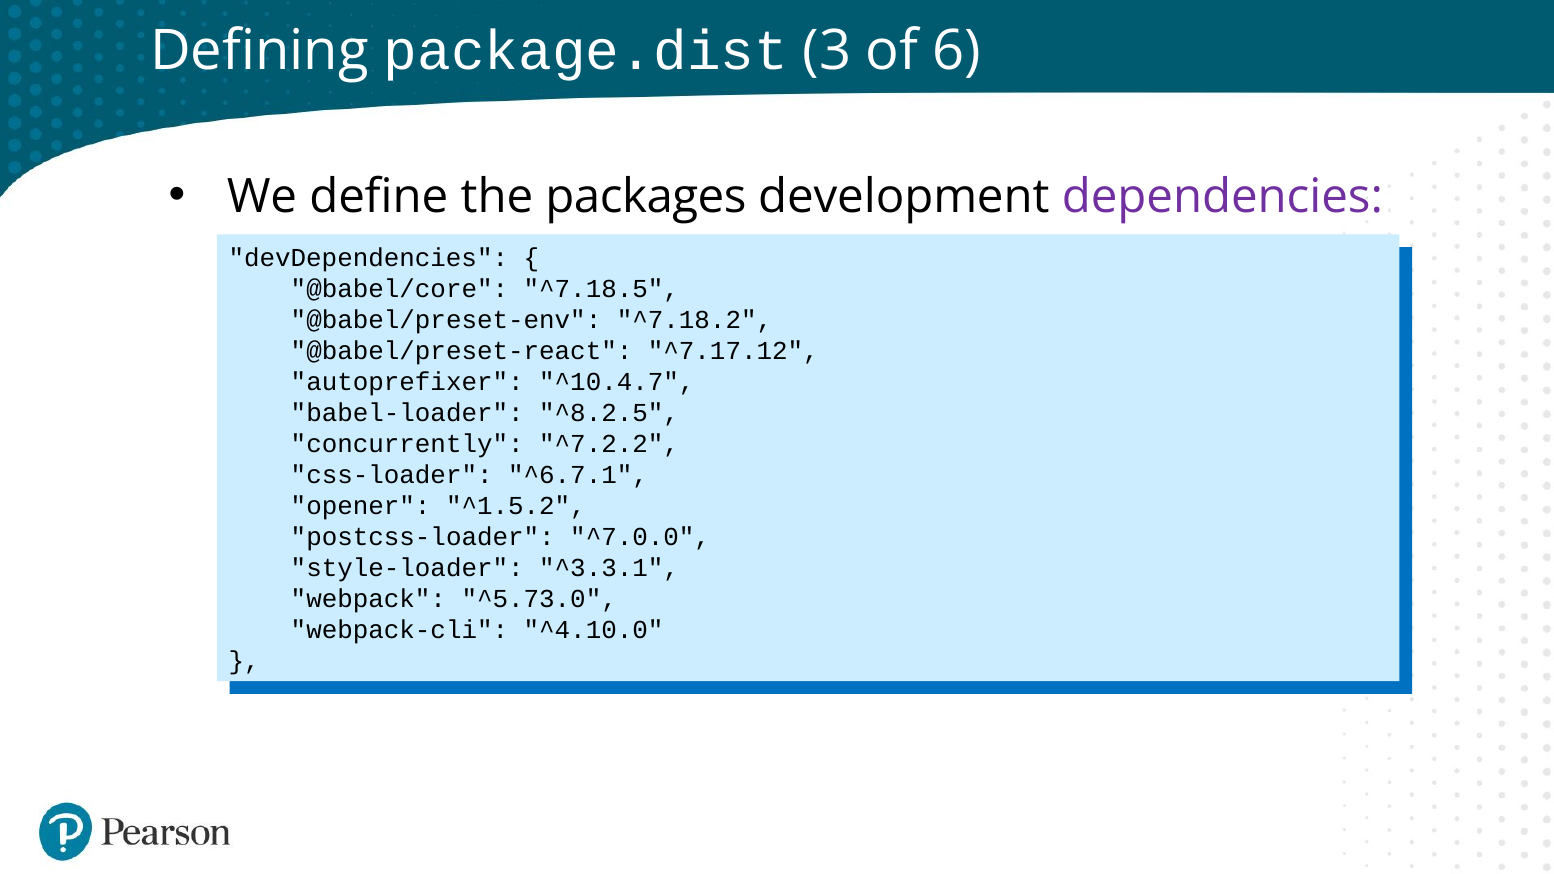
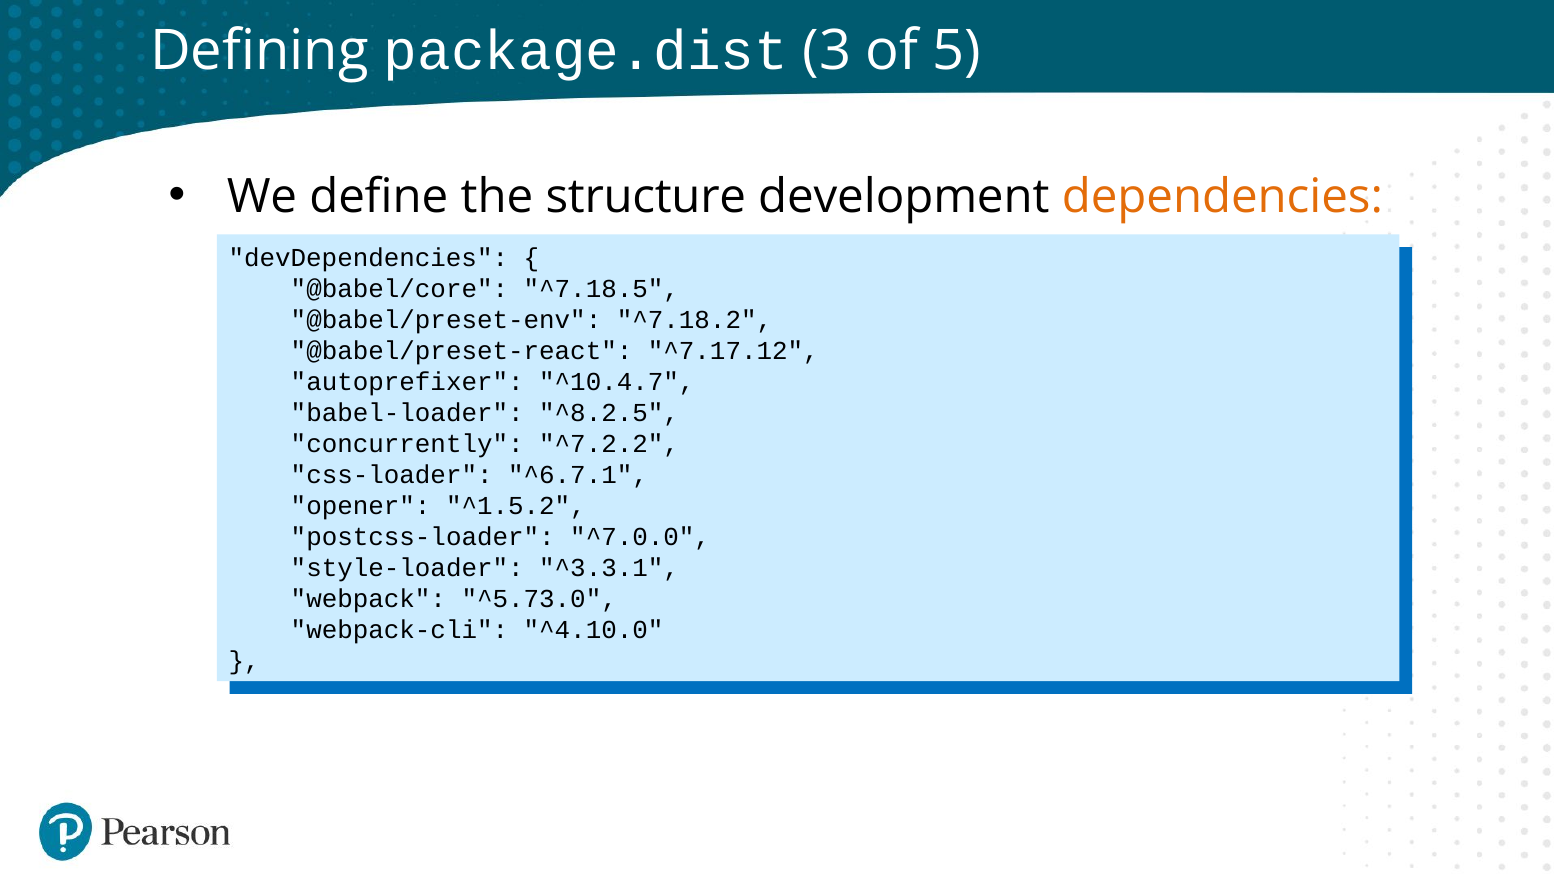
6: 6 -> 5
packages: packages -> structure
dependencies colour: purple -> orange
